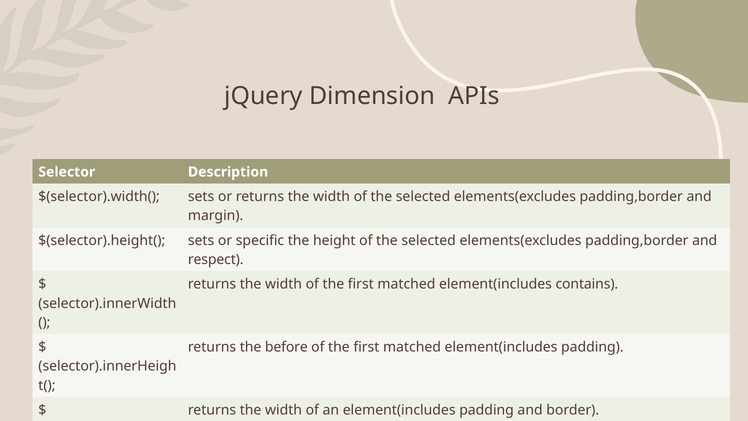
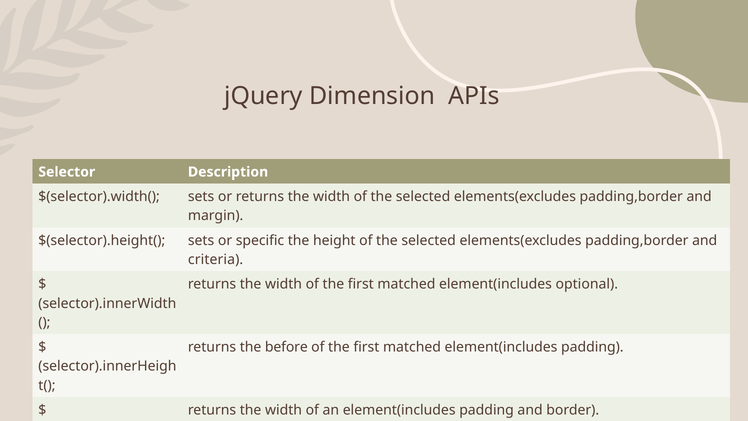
respect: respect -> criteria
contains: contains -> optional
